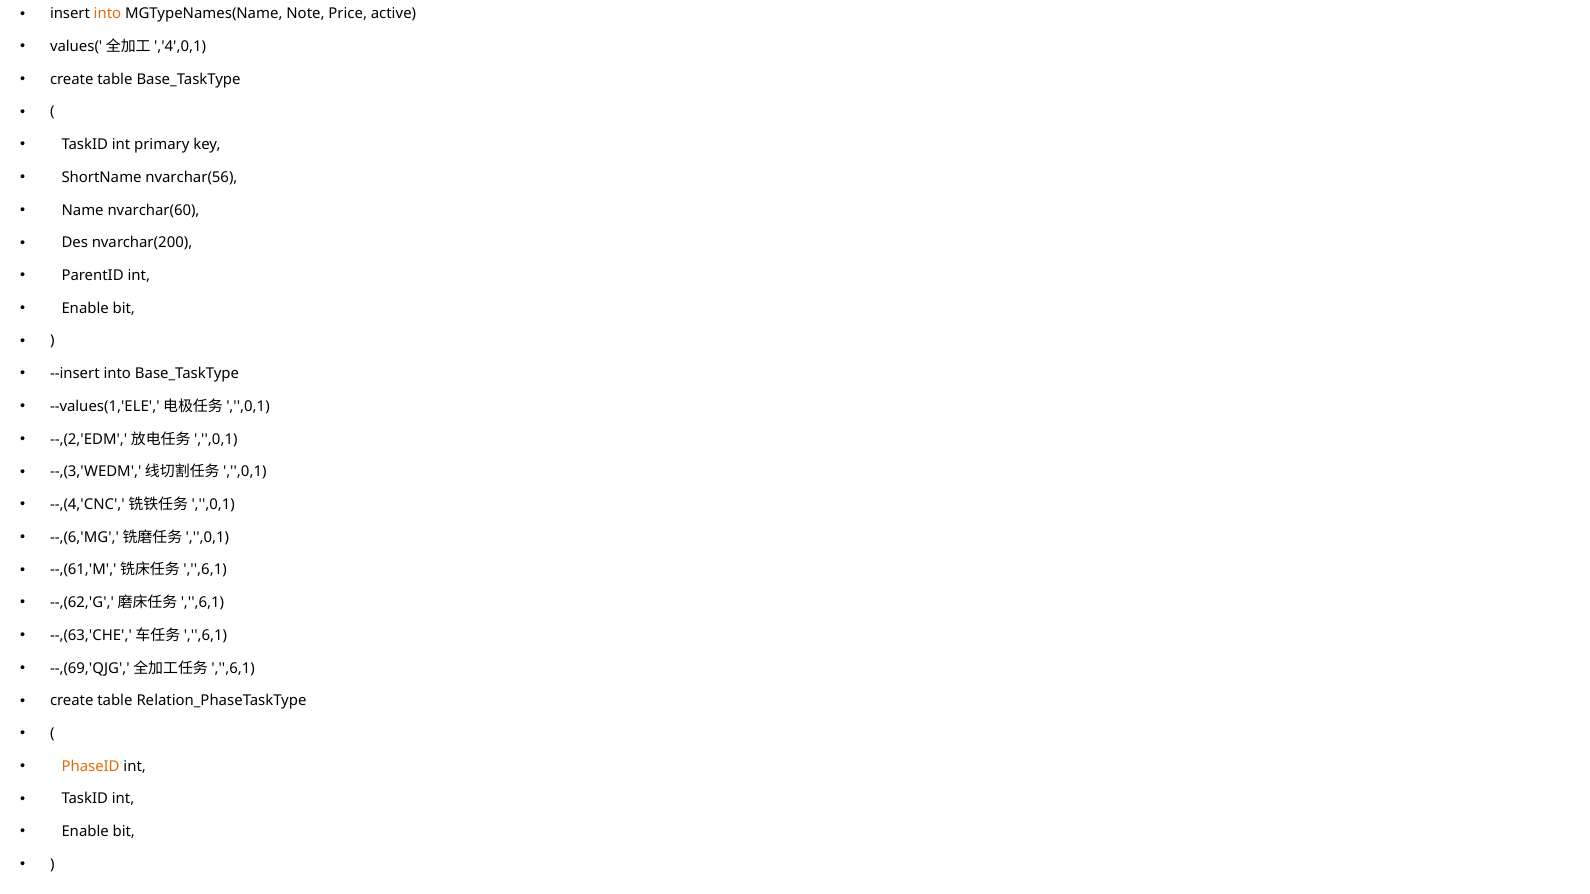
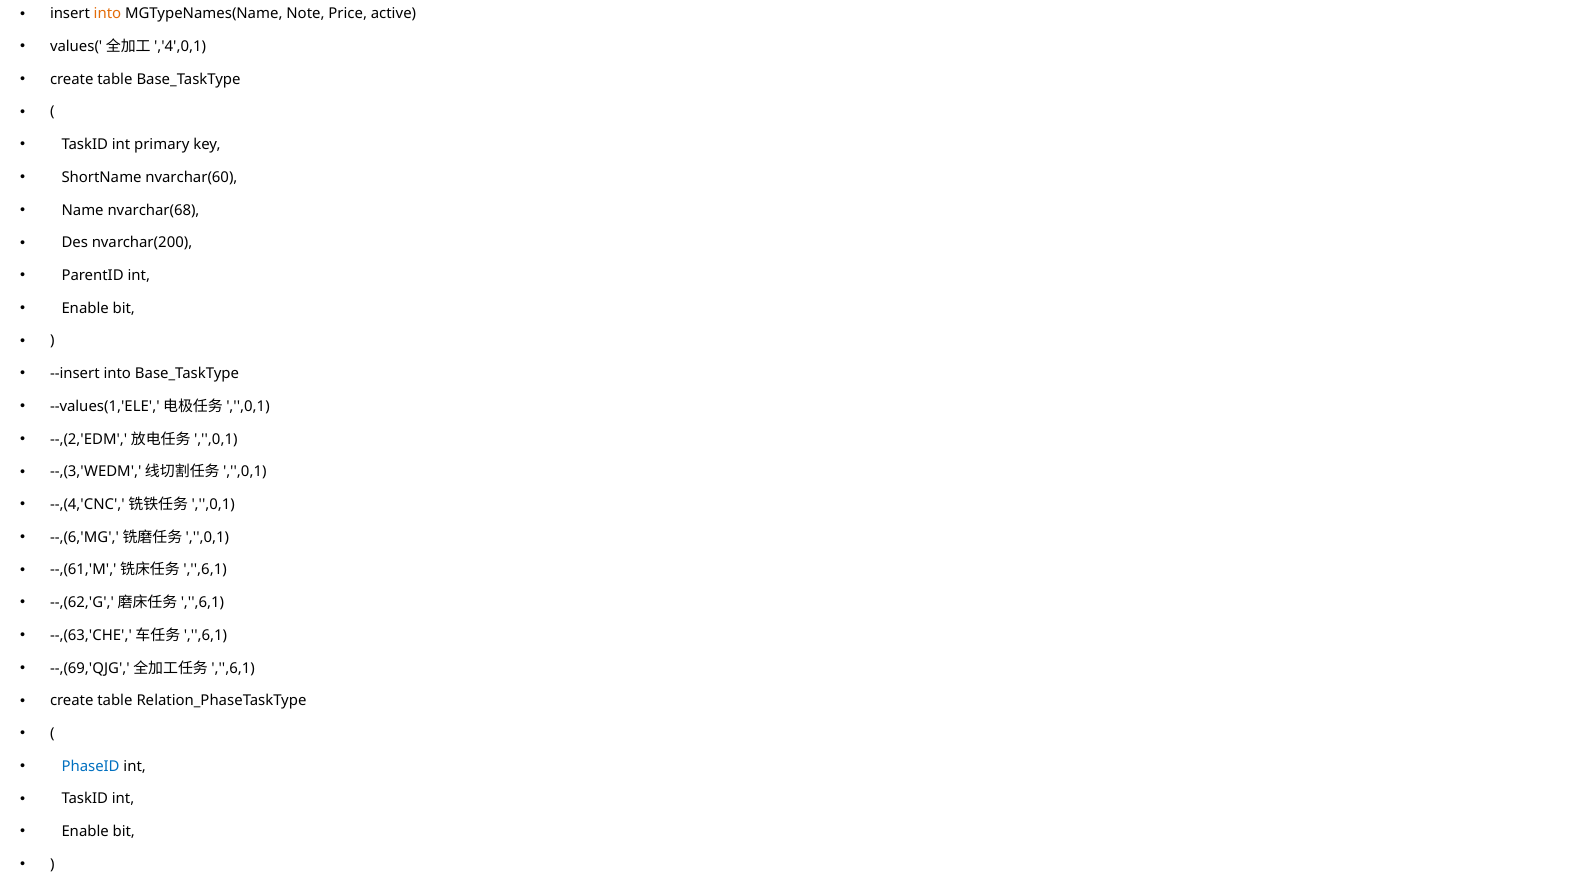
nvarchar(56: nvarchar(56 -> nvarchar(60
nvarchar(60: nvarchar(60 -> nvarchar(68
PhaseID colour: orange -> blue
